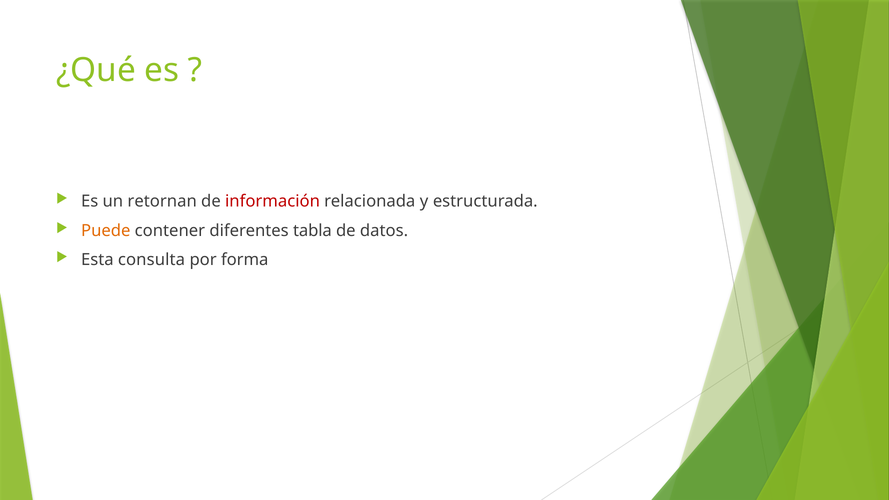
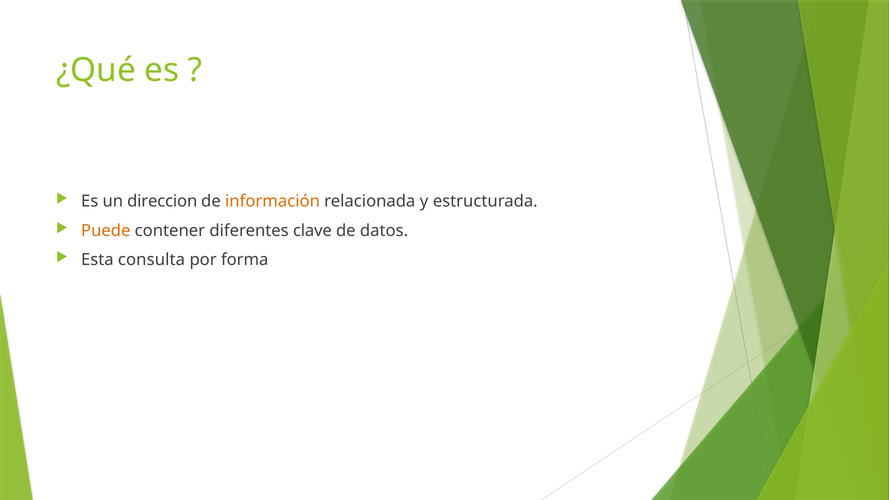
retornan: retornan -> direccion
información colour: red -> orange
tabla: tabla -> clave
